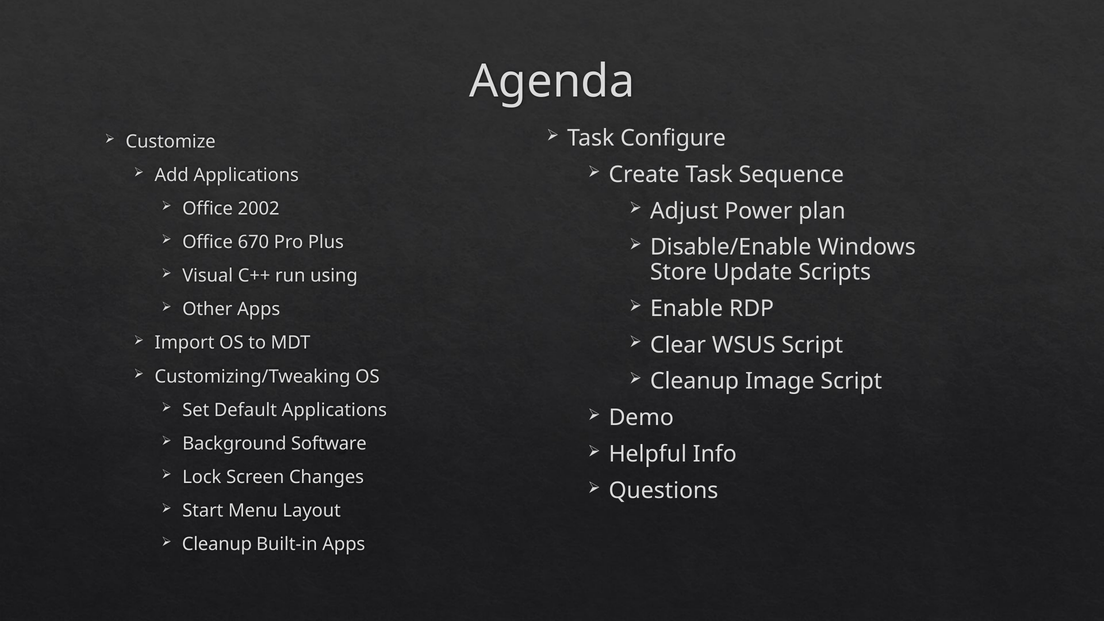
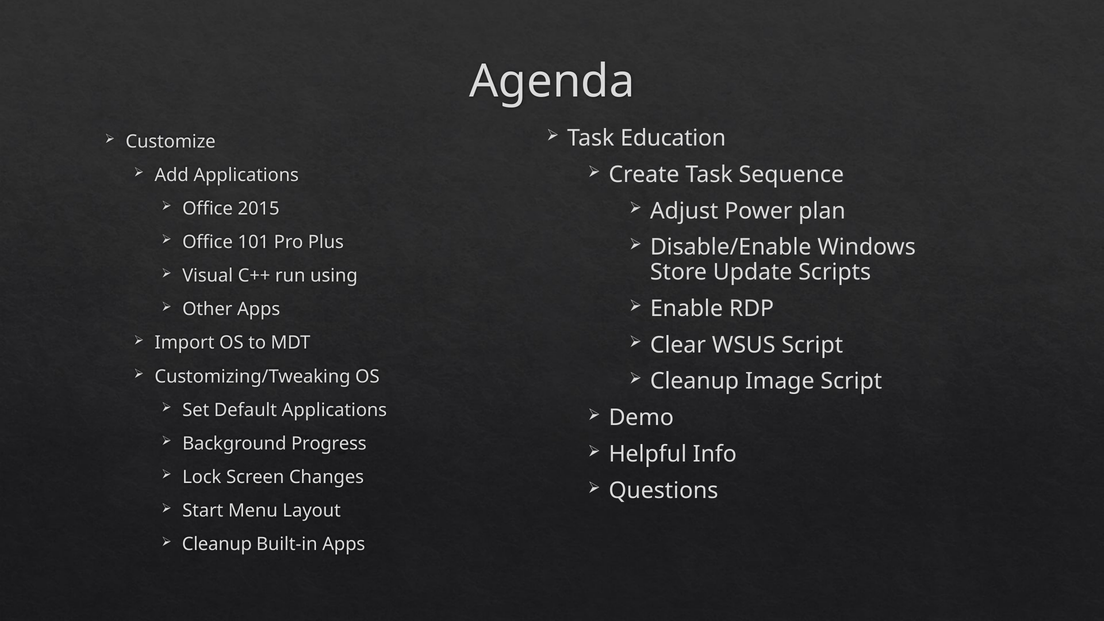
Configure: Configure -> Education
2002: 2002 -> 2015
670: 670 -> 101
Software: Software -> Progress
